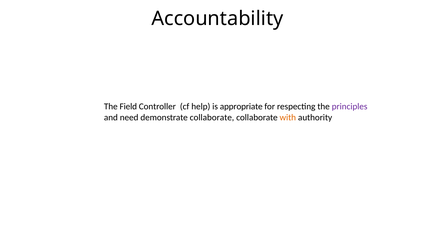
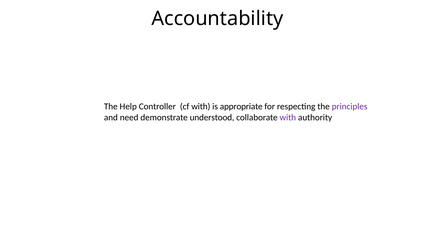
Field: Field -> Help
cf help: help -> with
demonstrate collaborate: collaborate -> understood
with at (288, 117) colour: orange -> purple
